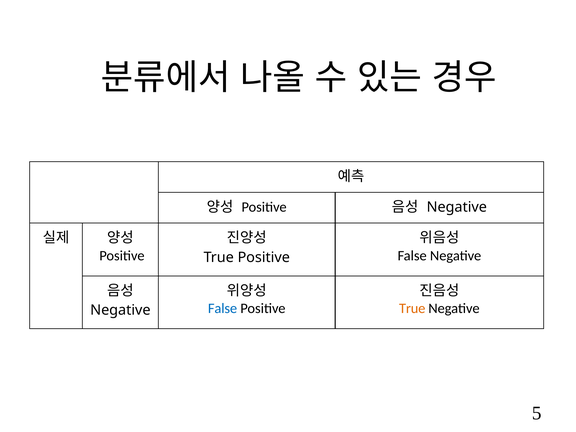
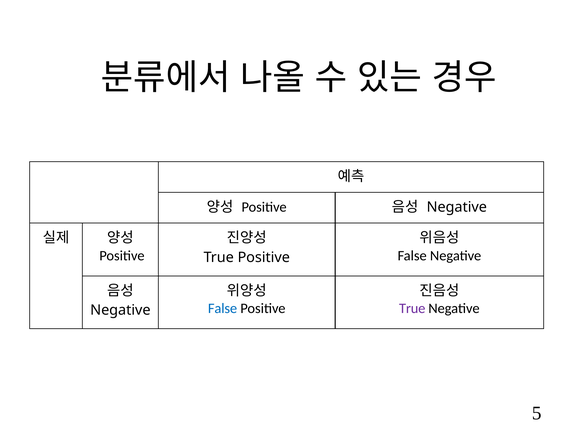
True at (412, 309) colour: orange -> purple
